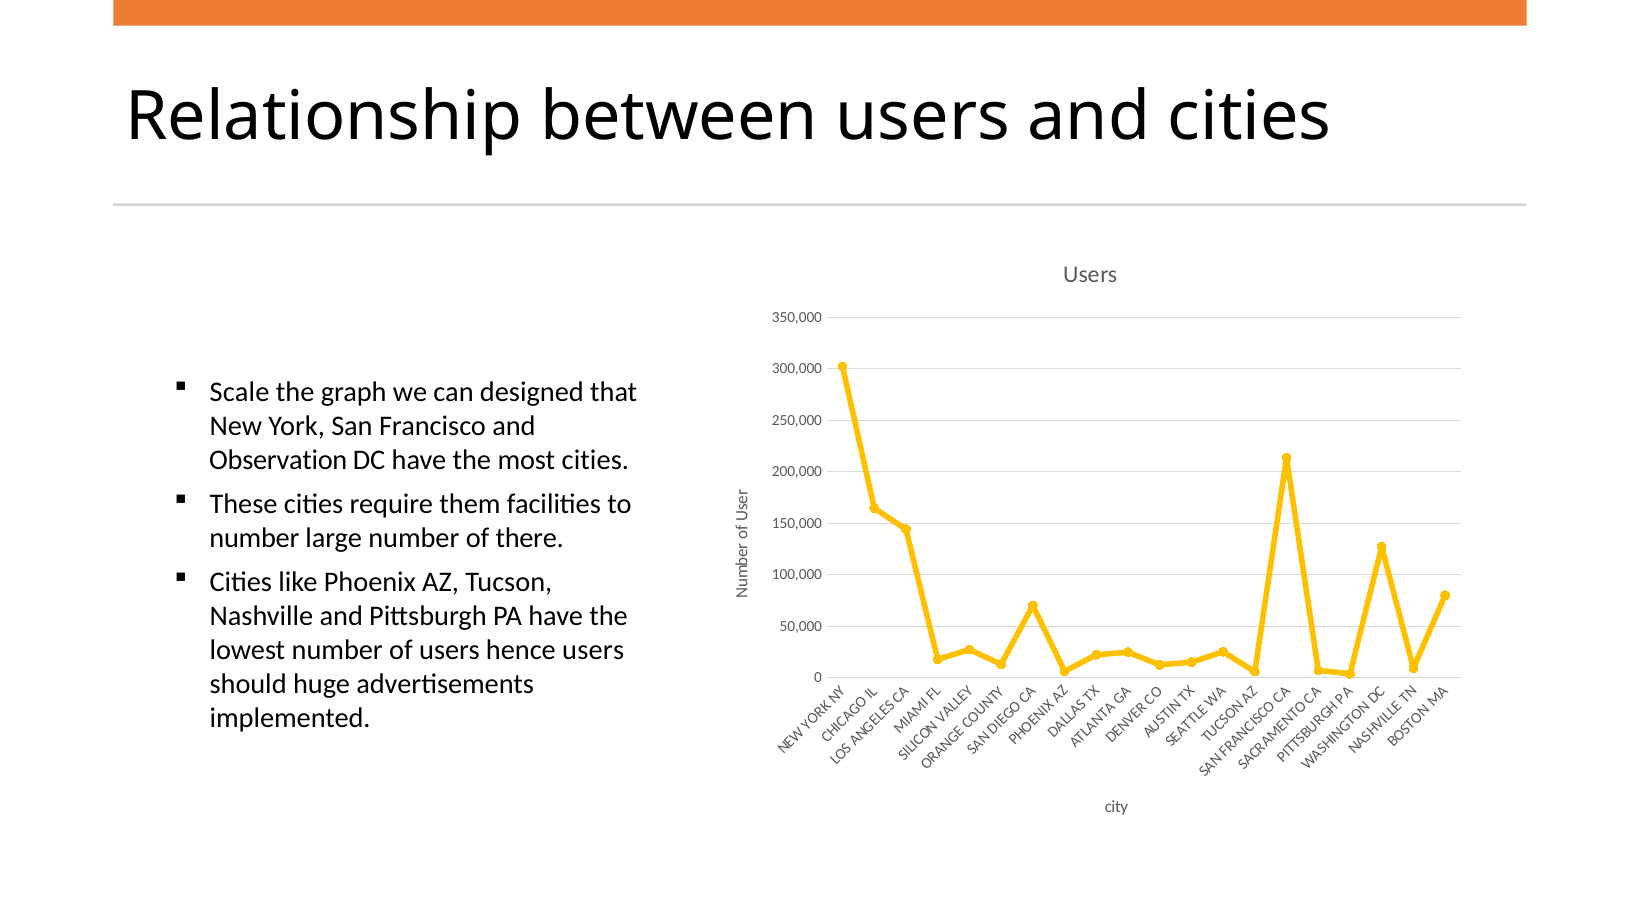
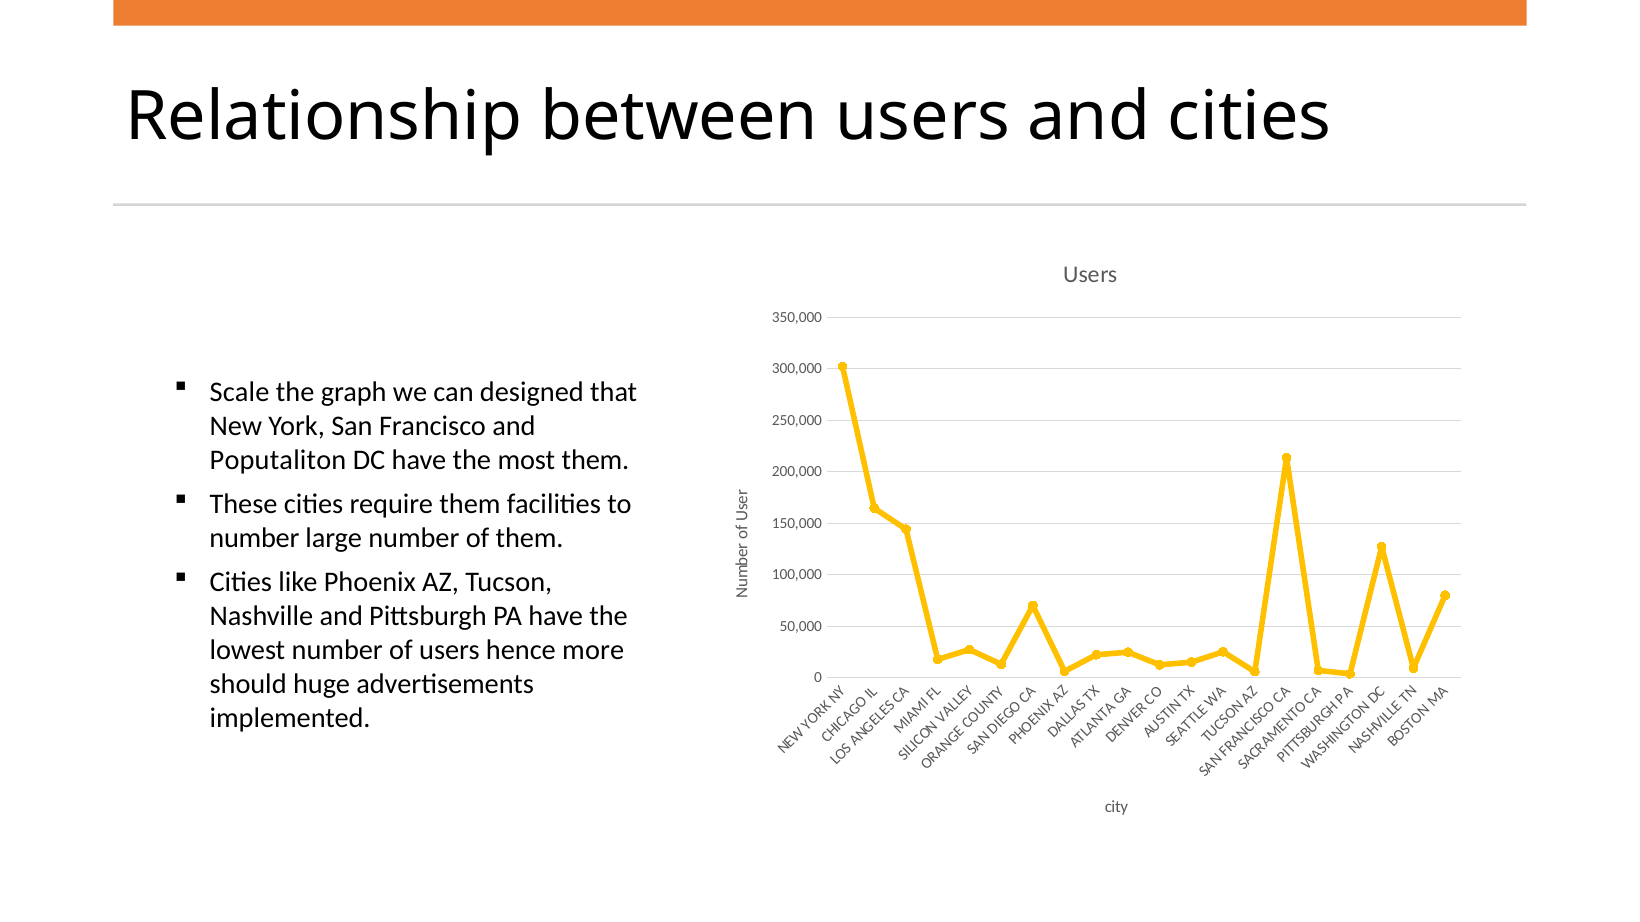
Observation: Observation -> Poputaliton
most cities: cities -> them
of there: there -> them
hence users: users -> more
